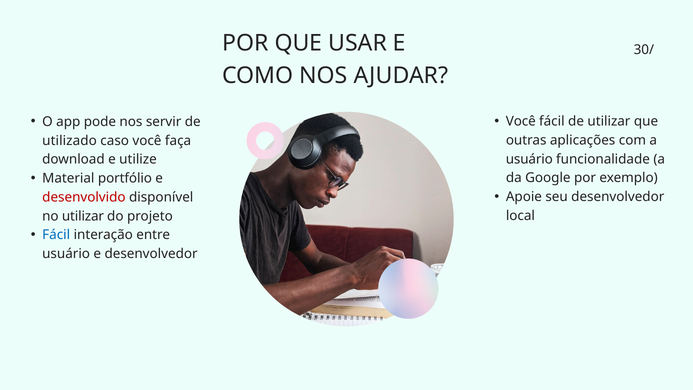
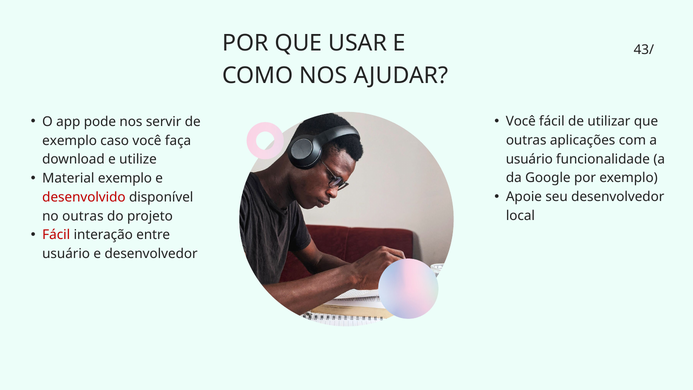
30/: 30/ -> 43/
utilizado at (70, 141): utilizado -> exemplo
Material portfólio: portfólio -> exemplo
no utilizar: utilizar -> outras
Fácil at (56, 235) colour: blue -> red
